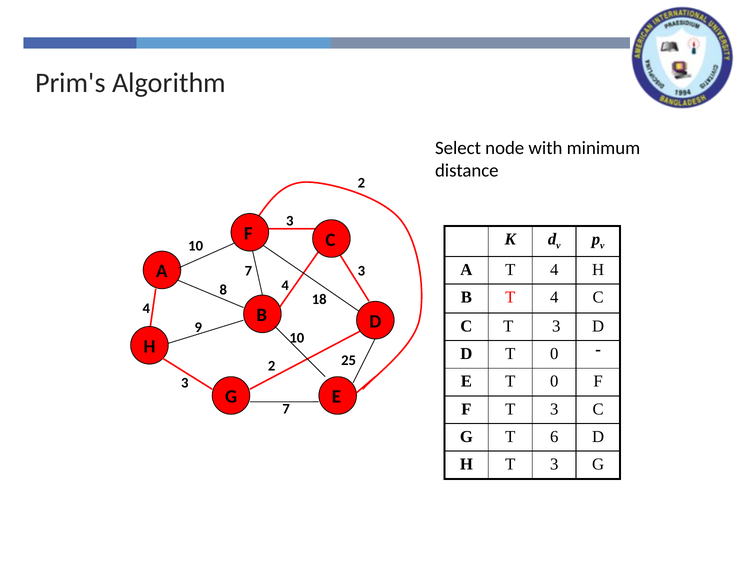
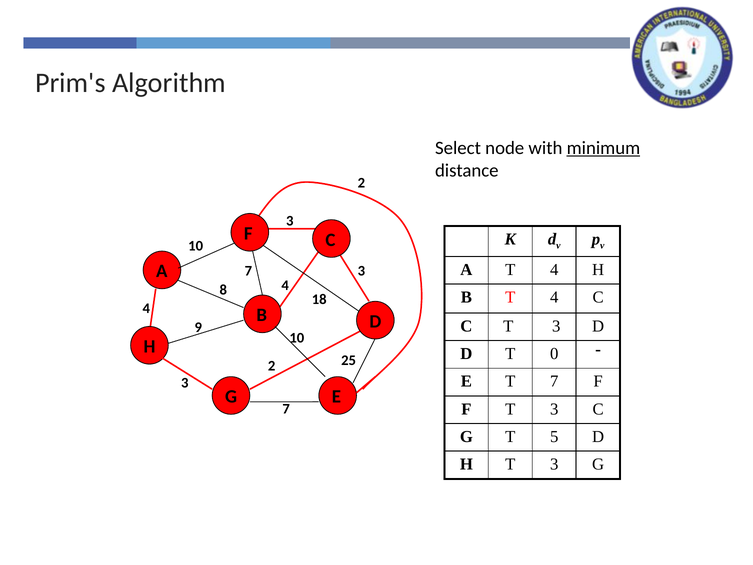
minimum underline: none -> present
E T 0: 0 -> 7
6: 6 -> 5
